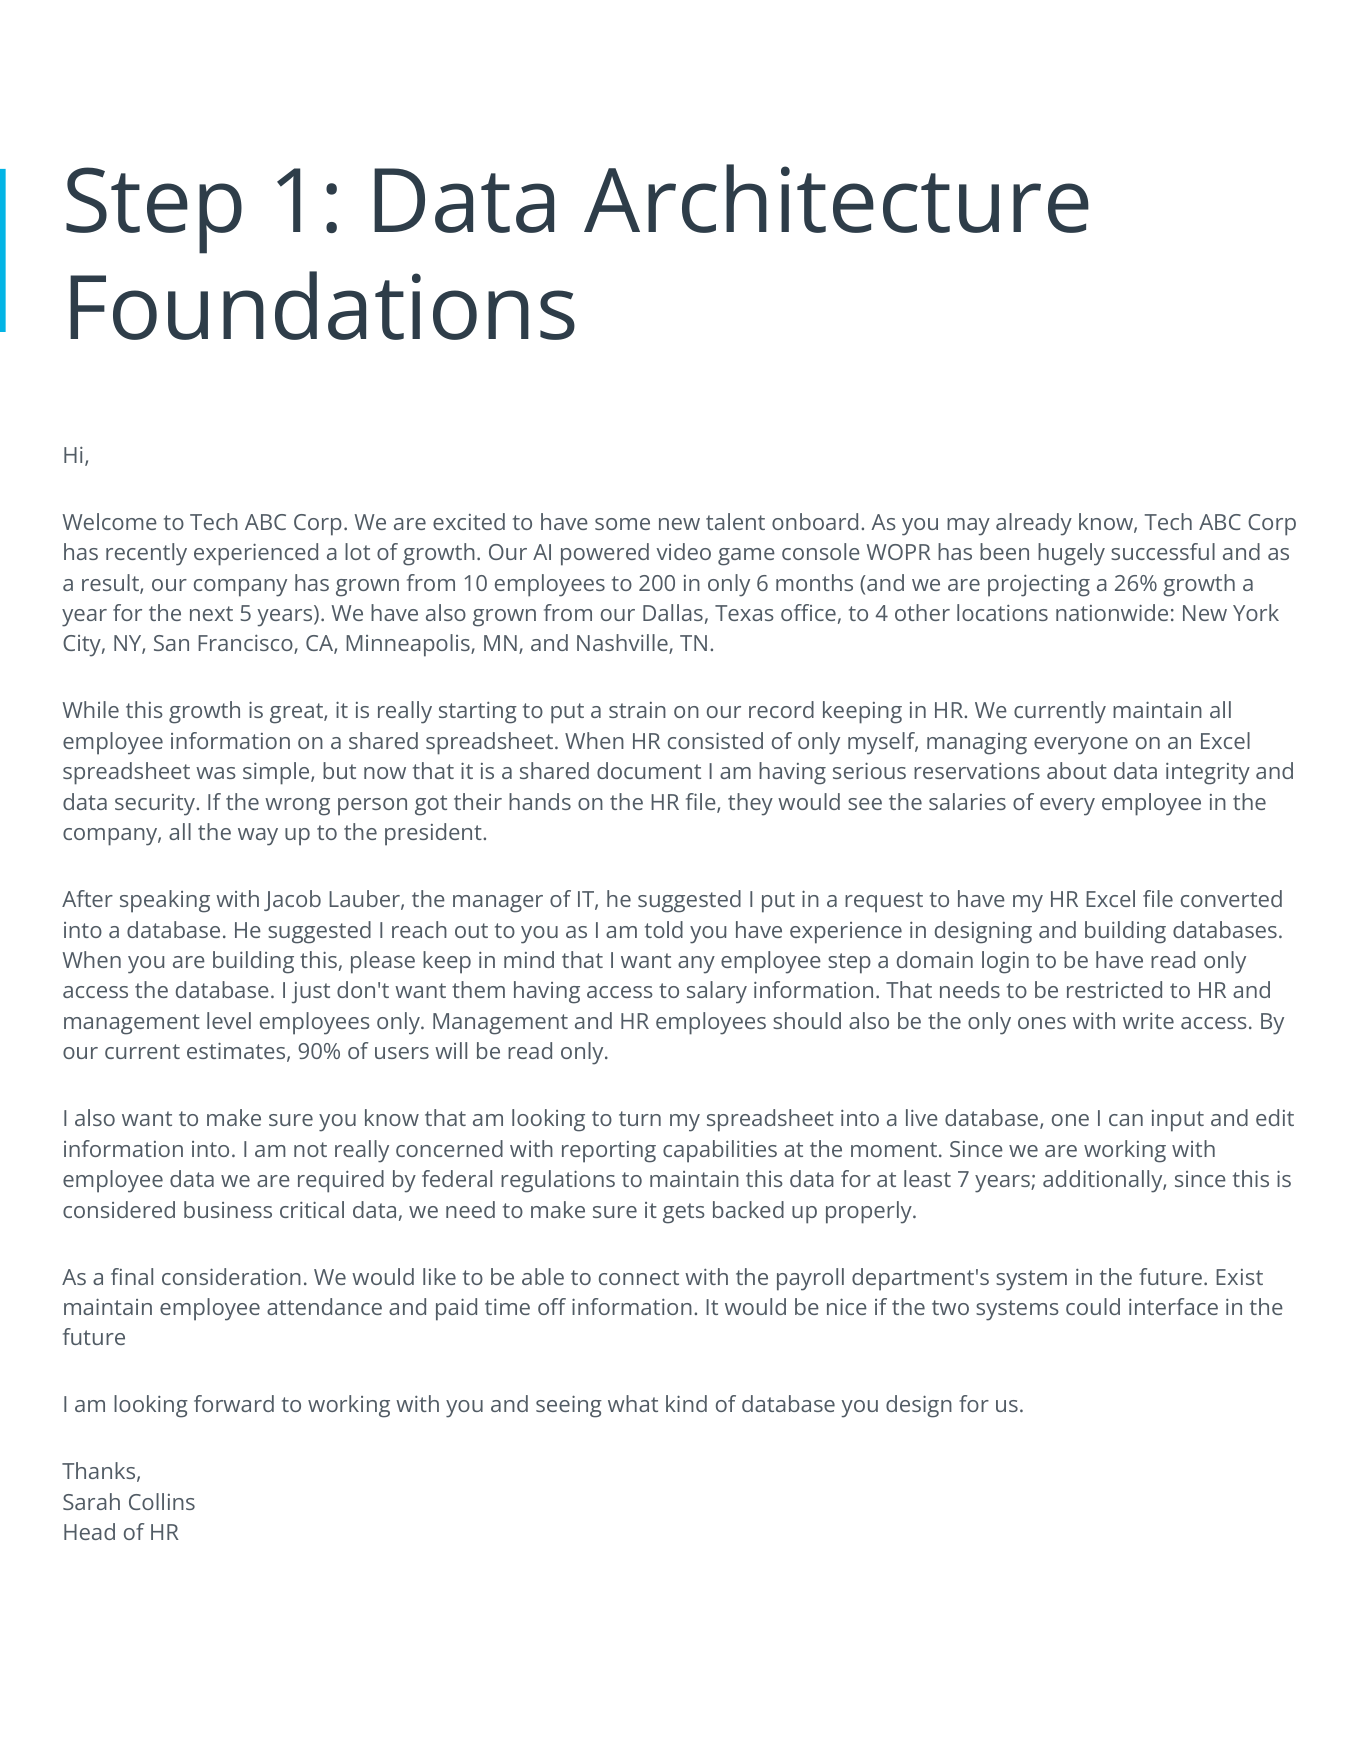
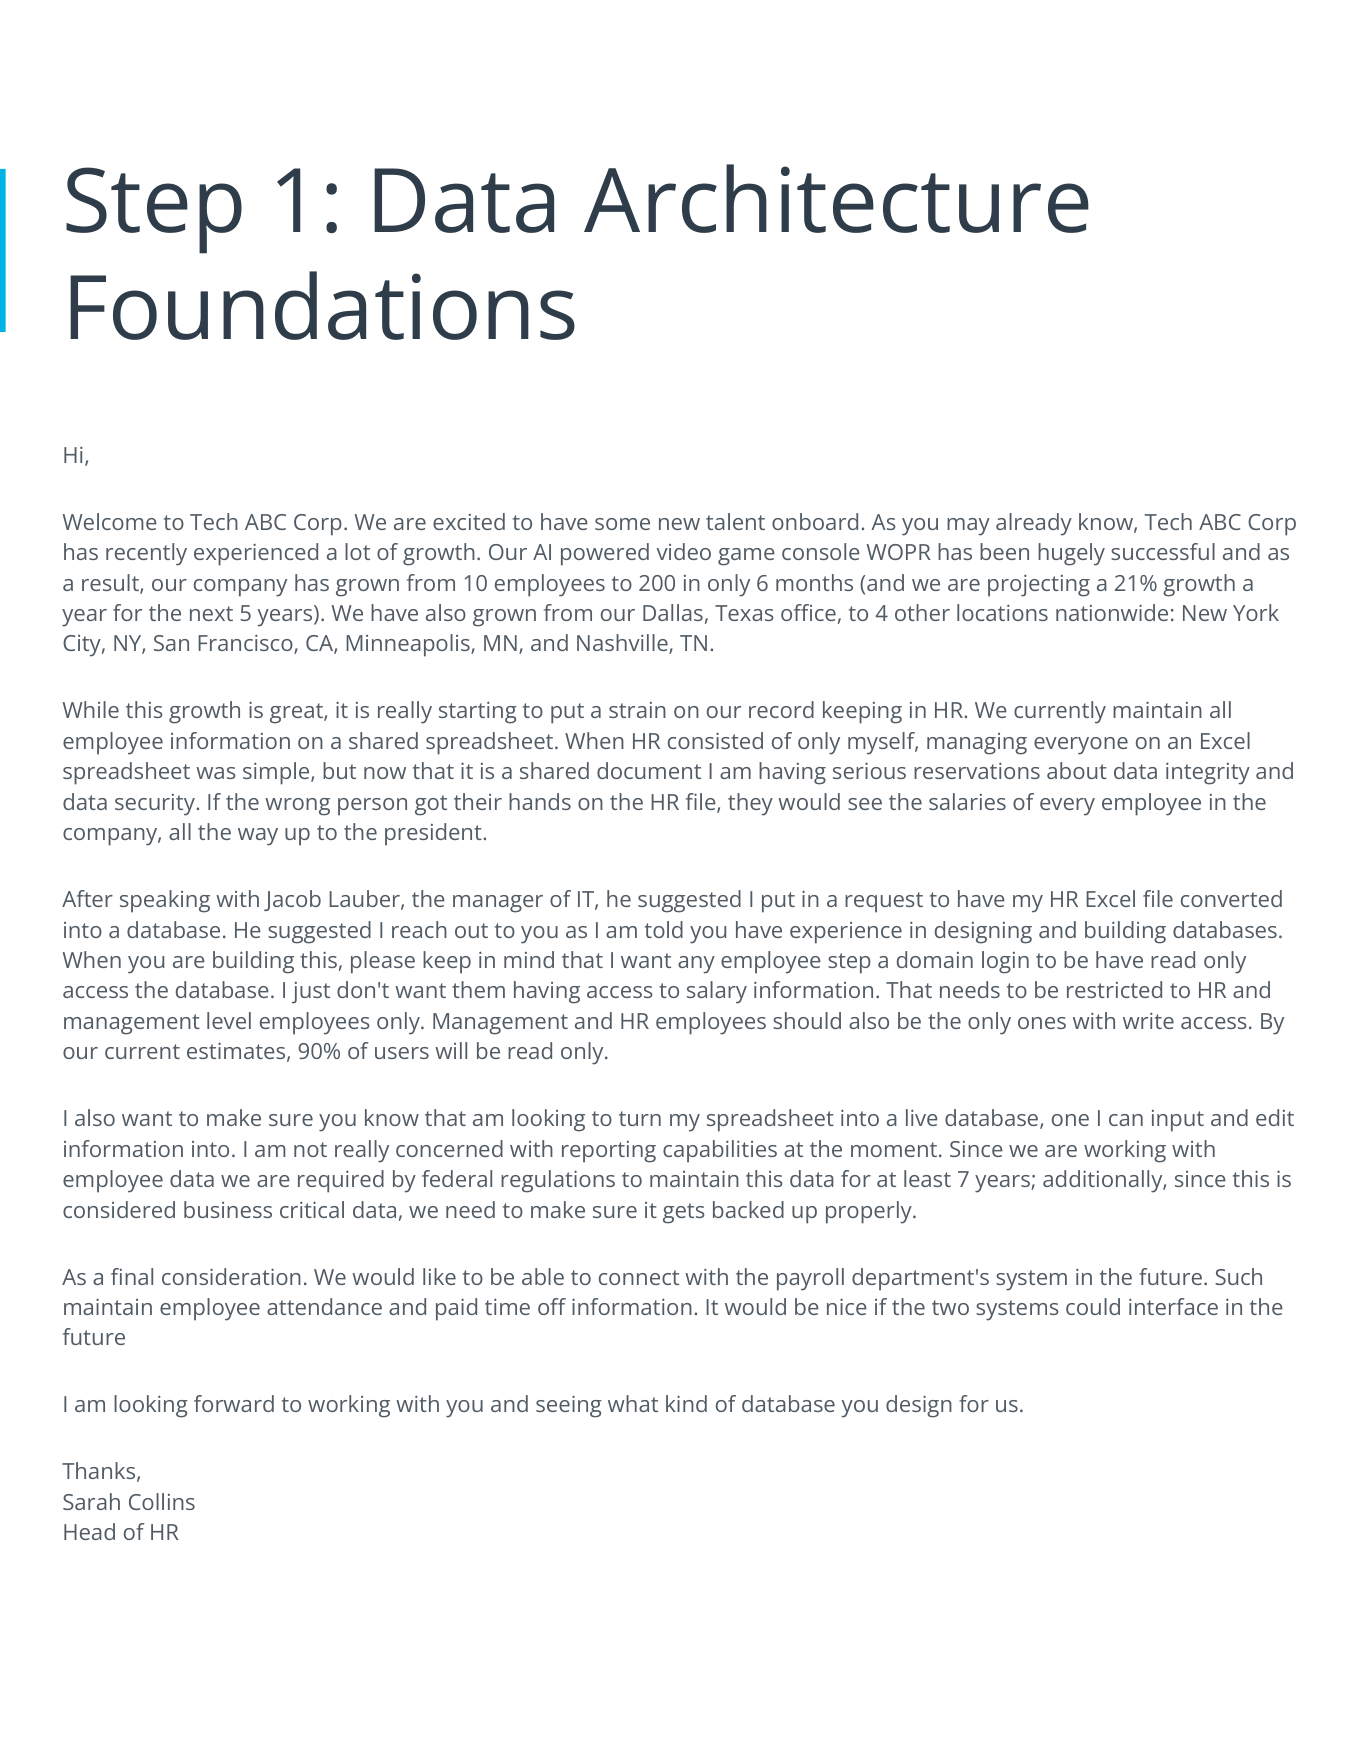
26%: 26% -> 21%
Exist: Exist -> Such
